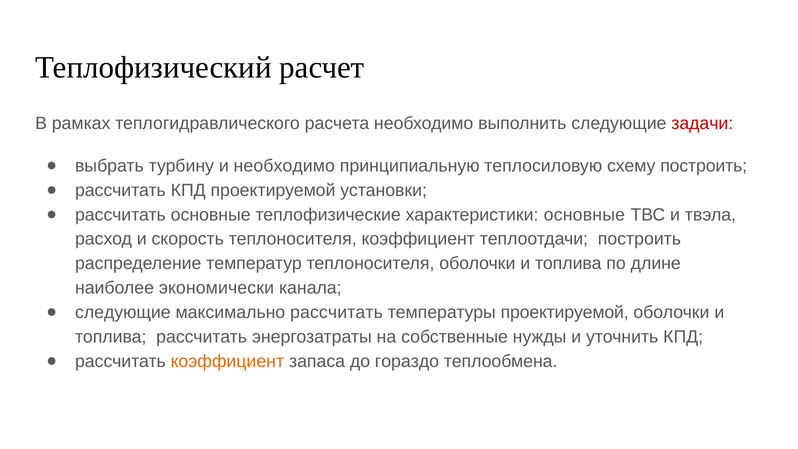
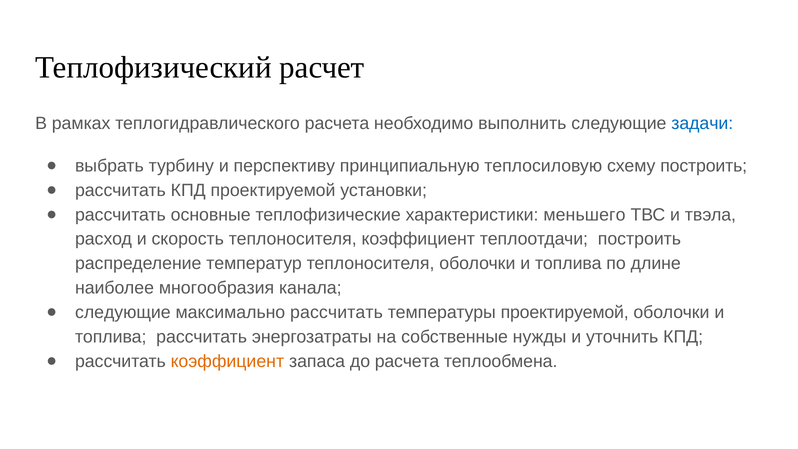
задачи colour: red -> blue
и необходимо: необходимо -> перспективу
характеристики основные: основные -> меньшего
экономически: экономически -> многообразия
до гораздо: гораздо -> расчета
